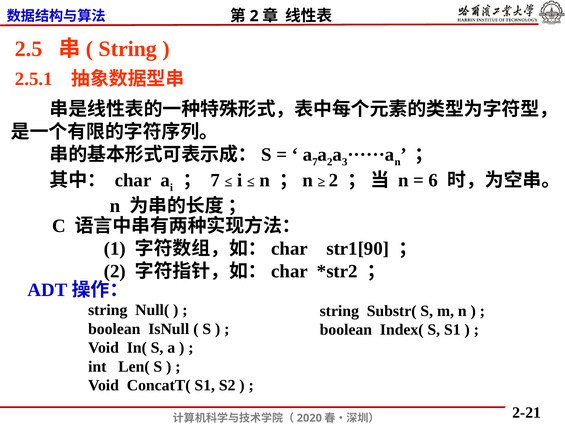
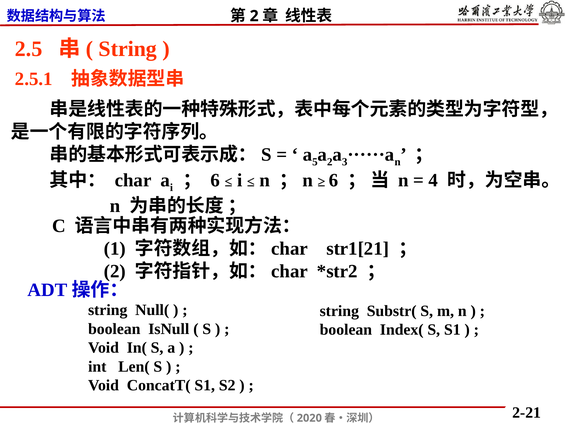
a 7: 7 -> 5
7 at (215, 180): 7 -> 6
2 at (333, 180): 2 -> 6
6: 6 -> 4
str1[90: str1[90 -> str1[21
